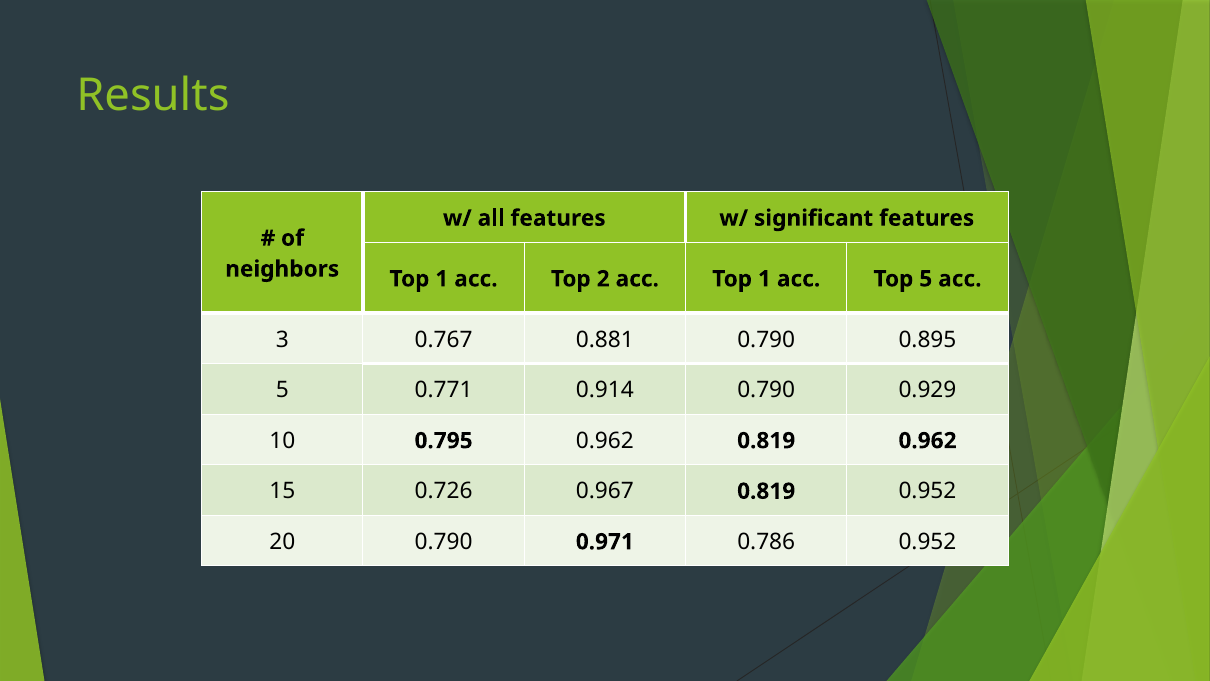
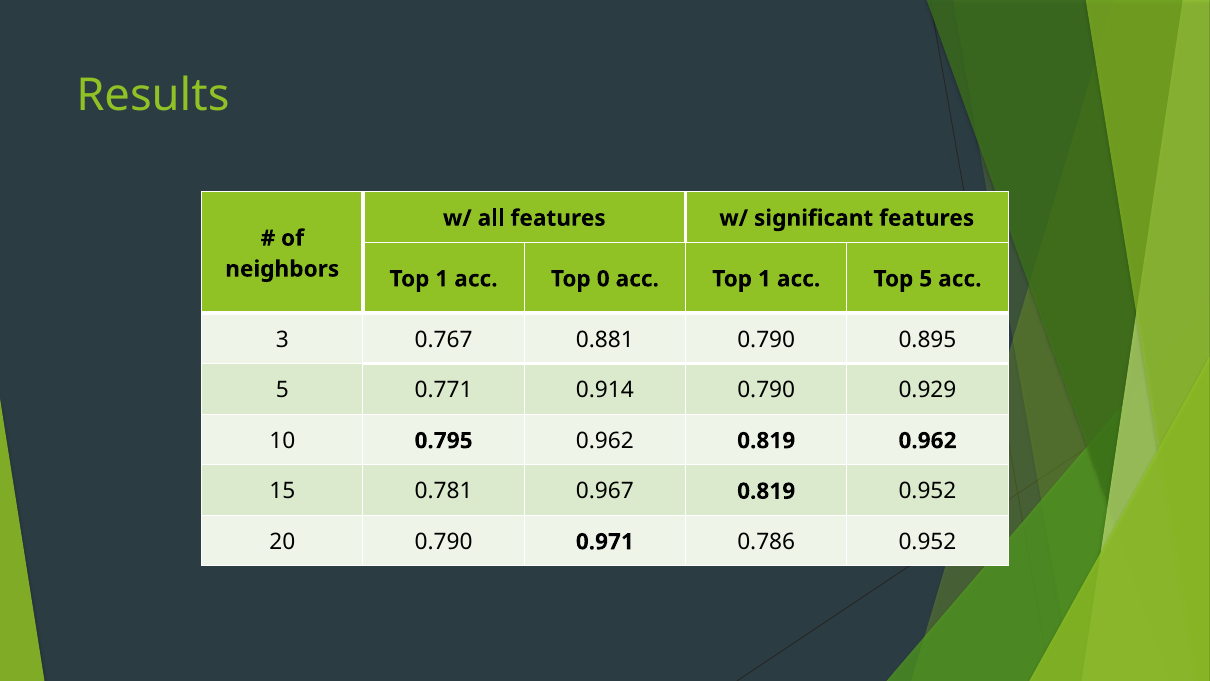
2: 2 -> 0
0.726: 0.726 -> 0.781
